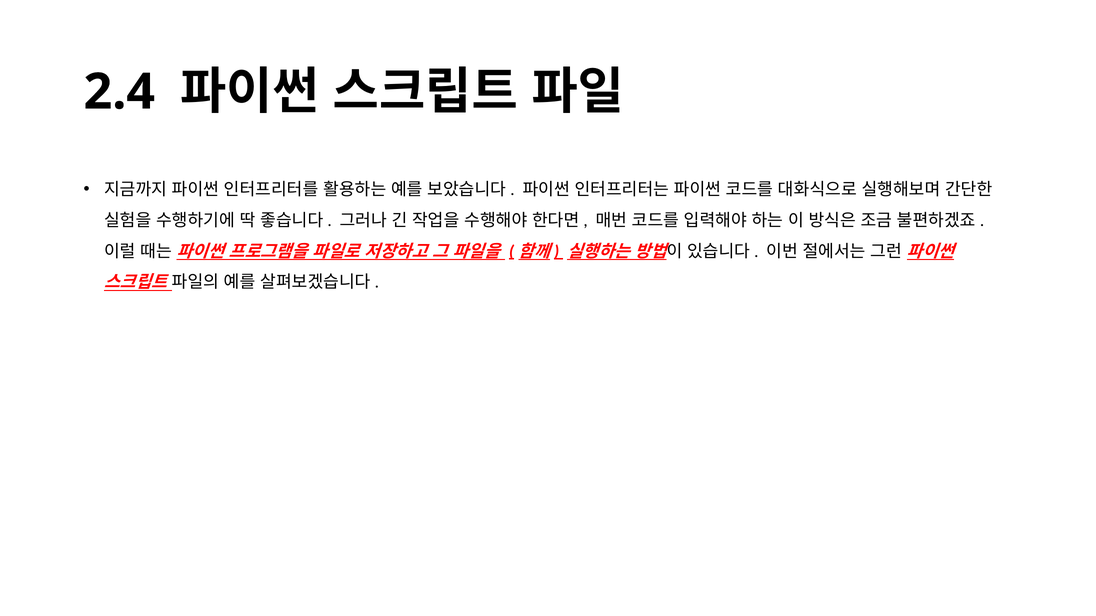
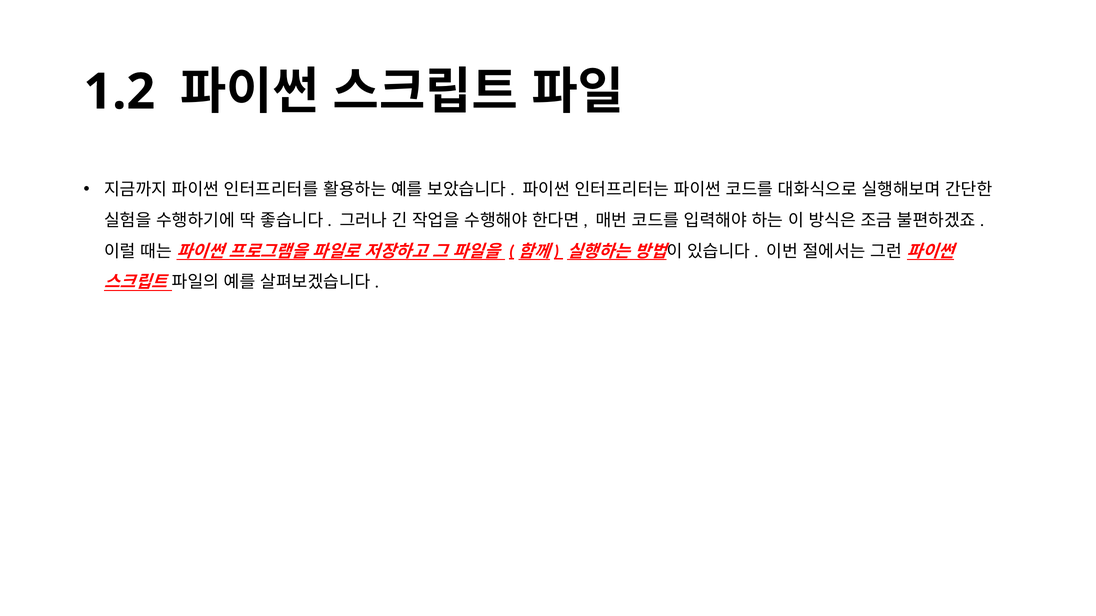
2.4: 2.4 -> 1.2
